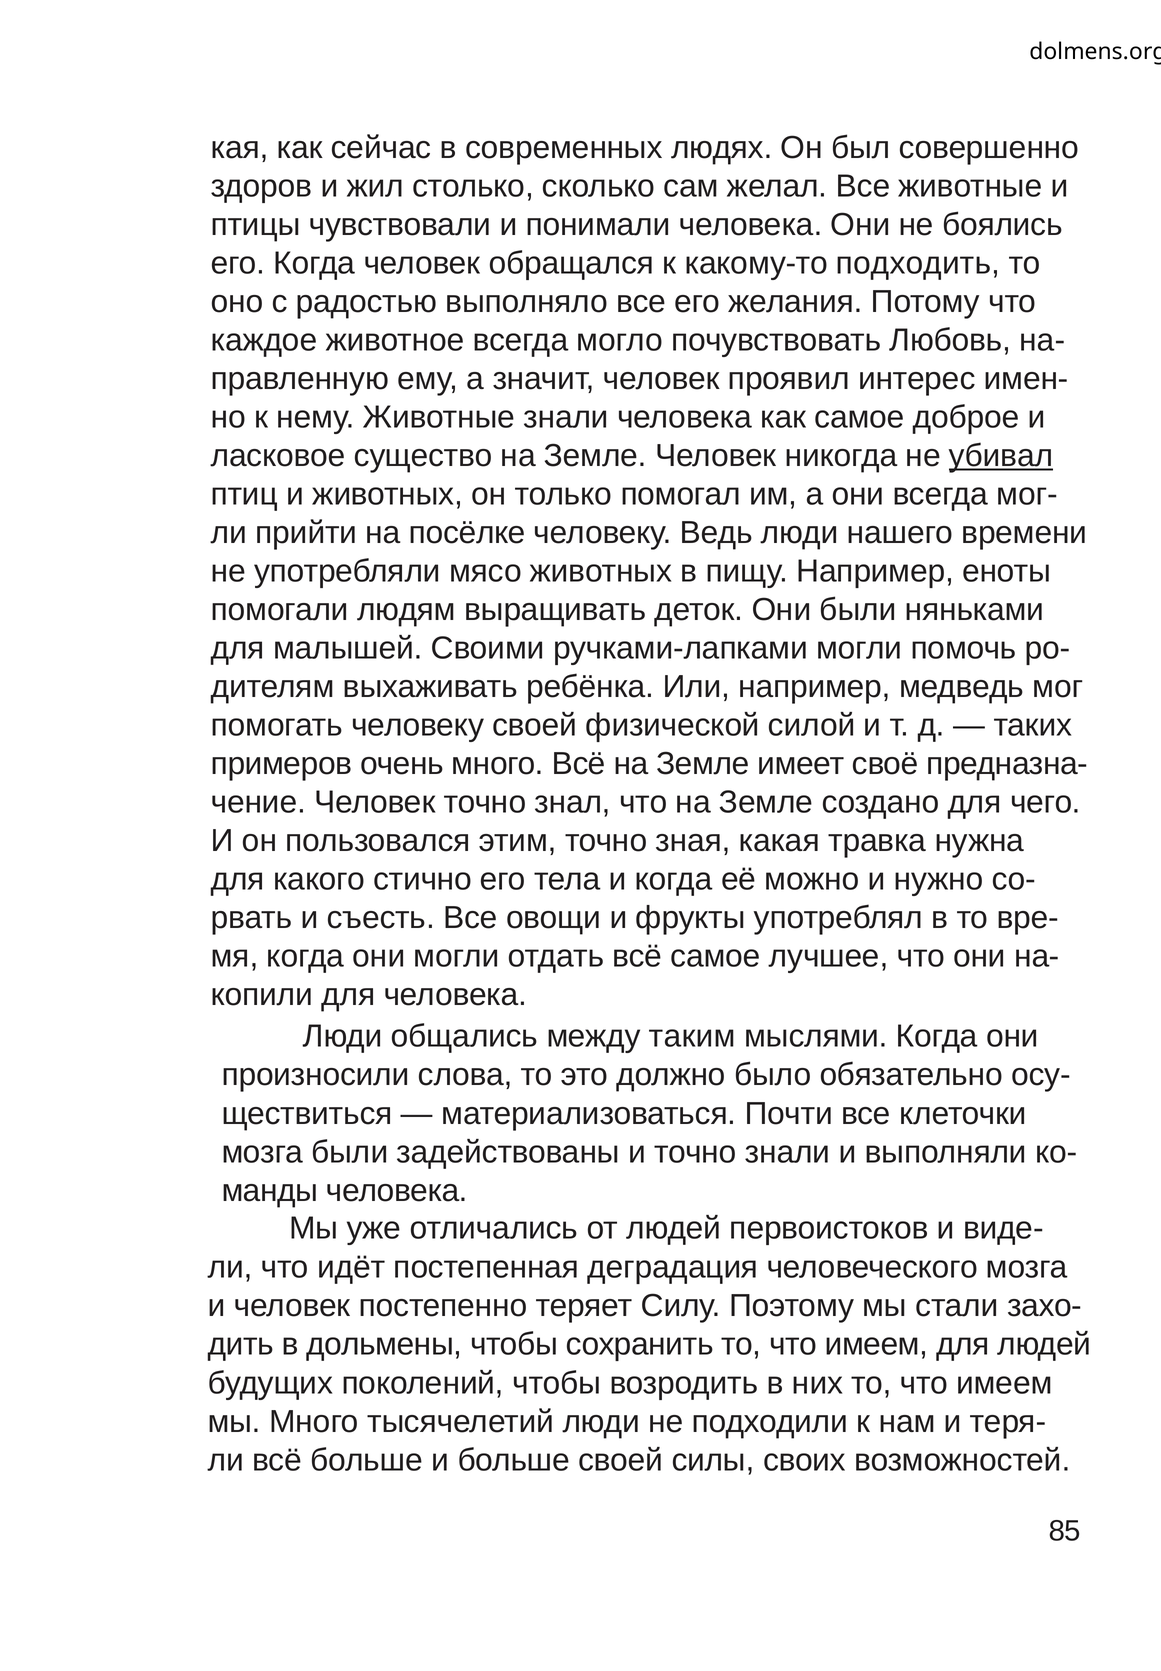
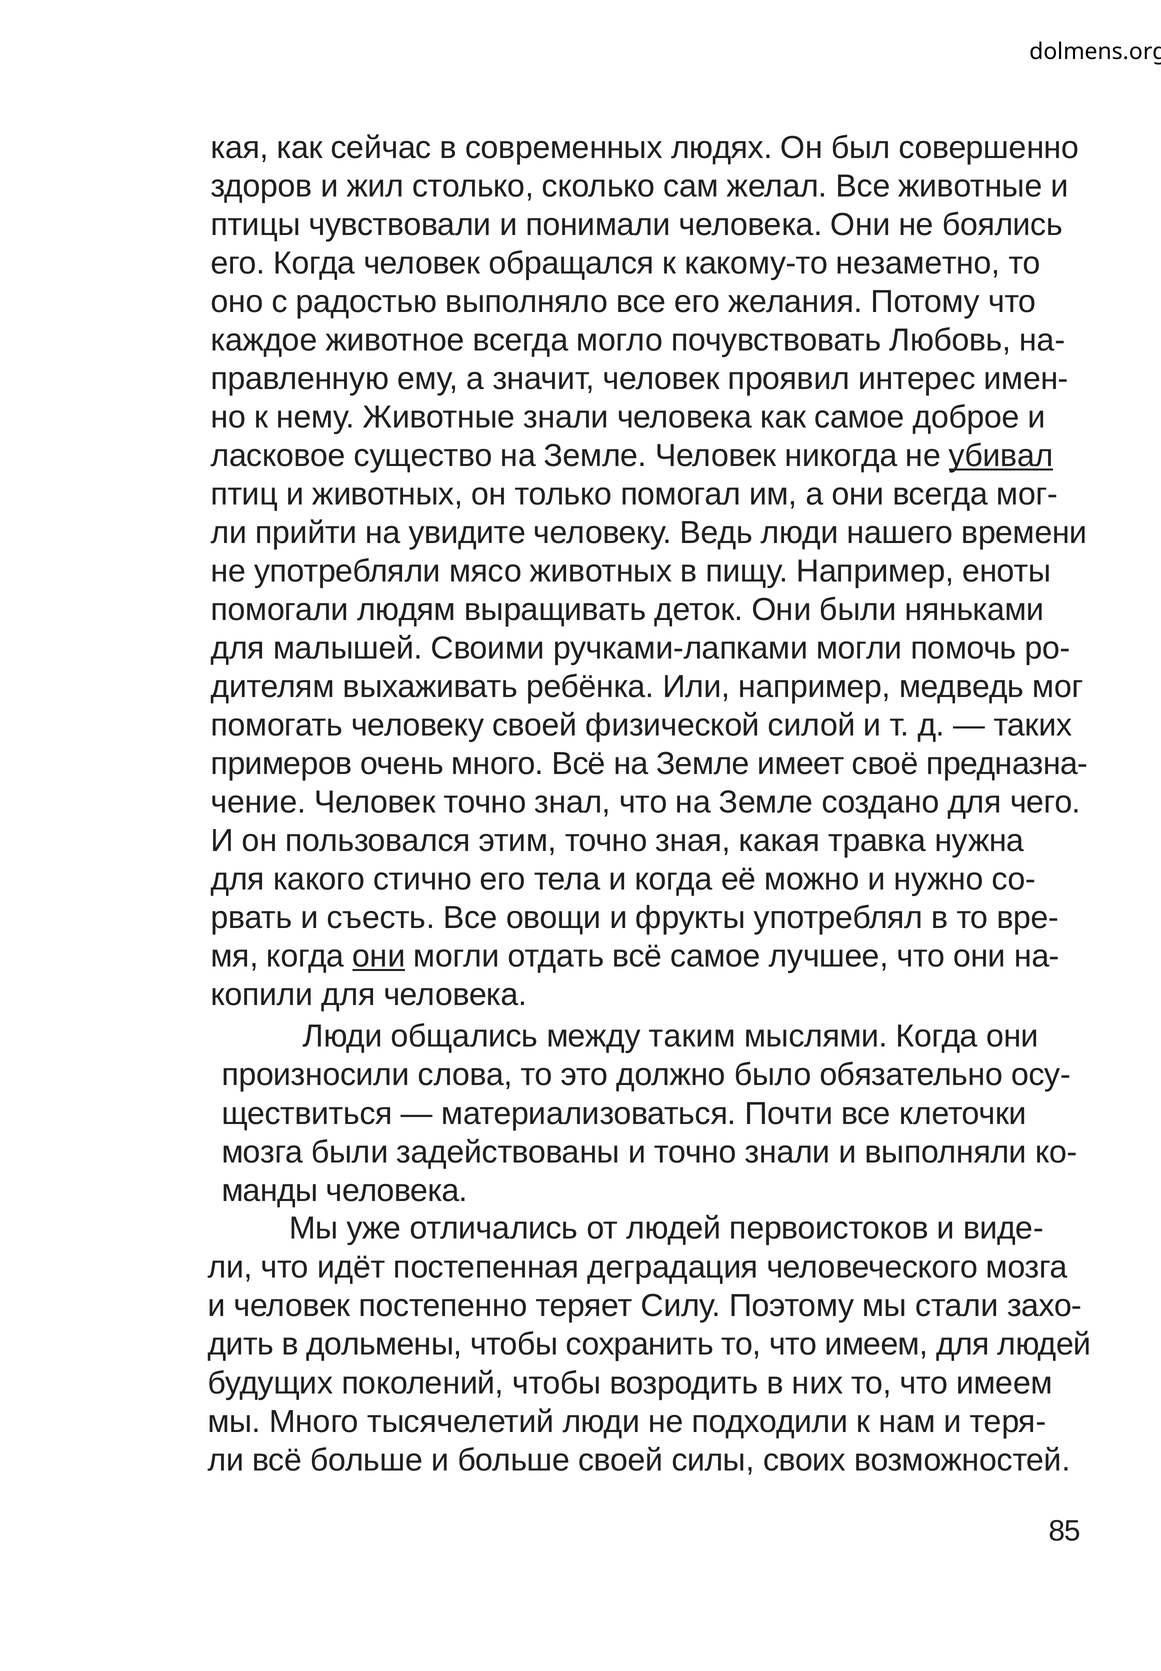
подходить: подходить -> незаметно
посёлке: посёлке -> увидите
они at (379, 956) underline: none -> present
